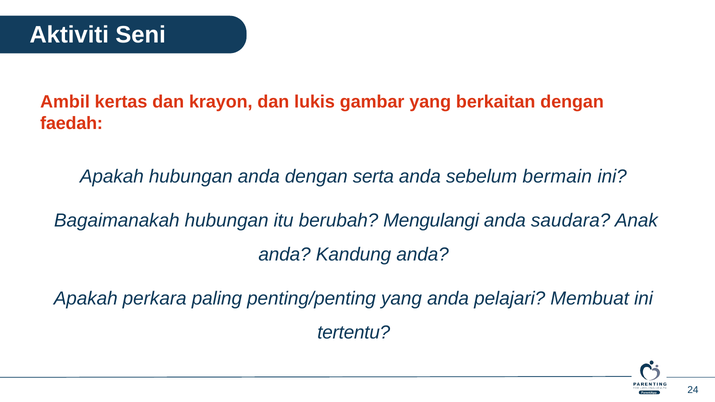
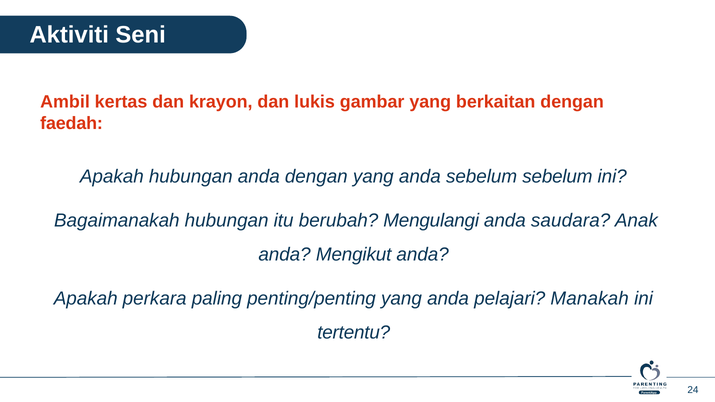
dengan serta: serta -> yang
sebelum bermain: bermain -> sebelum
Kandung: Kandung -> Mengikut
Membuat: Membuat -> Manakah
